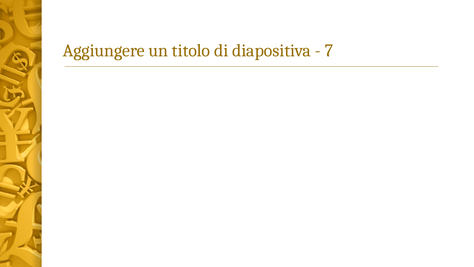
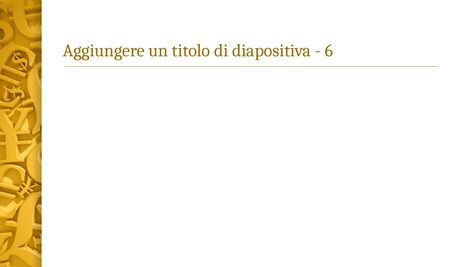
7: 7 -> 6
